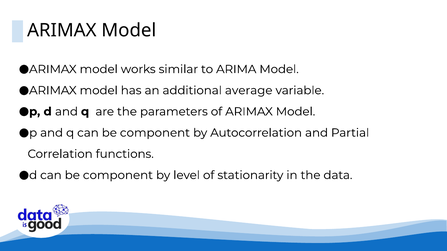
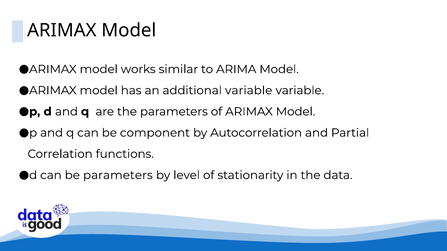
additional average: average -> variable
d can be component: component -> parameters
